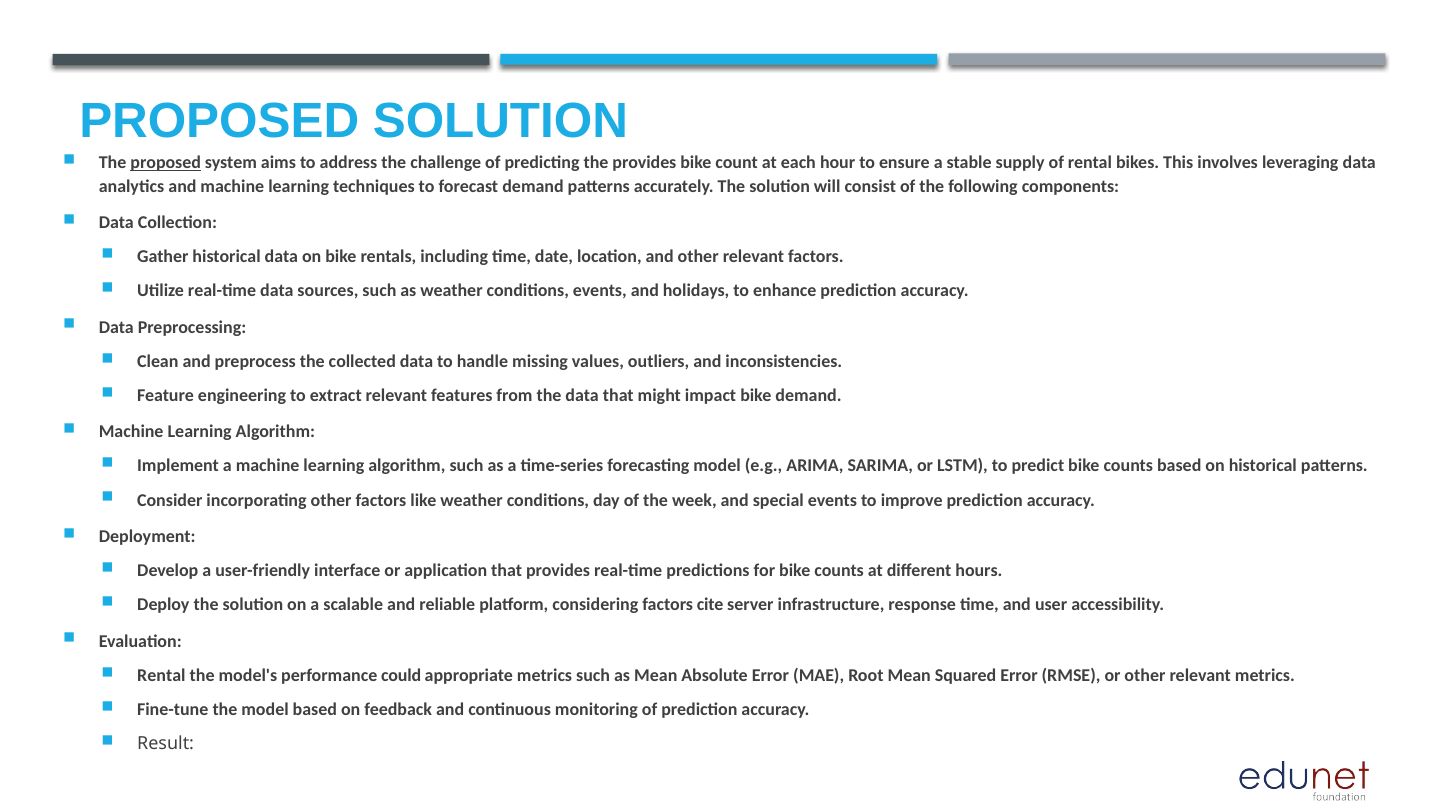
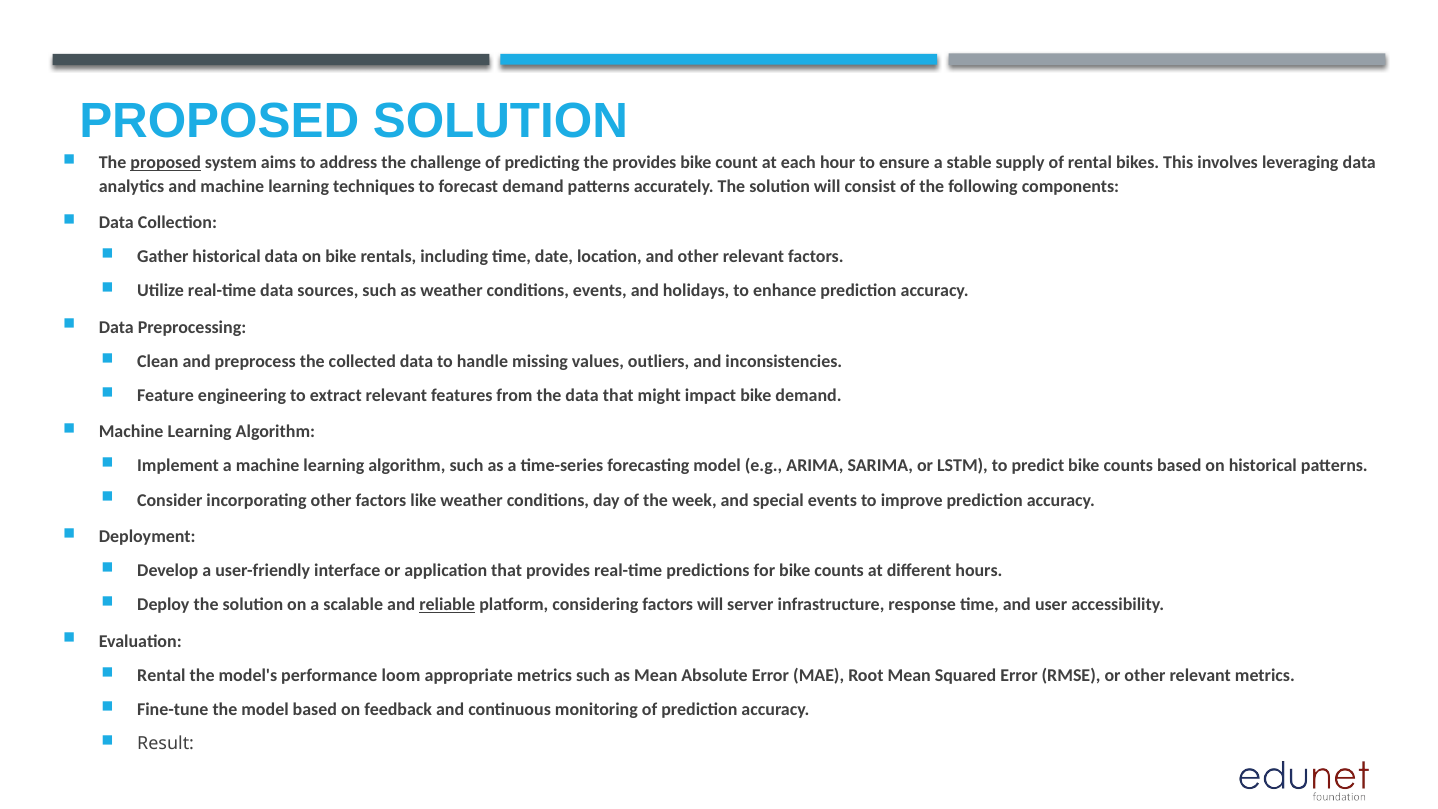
reliable underline: none -> present
factors cite: cite -> will
could: could -> loom
